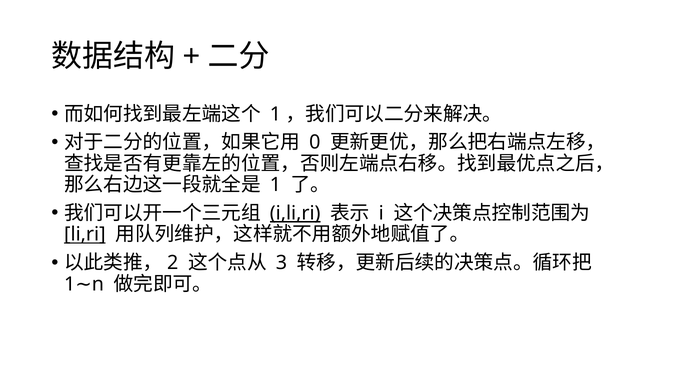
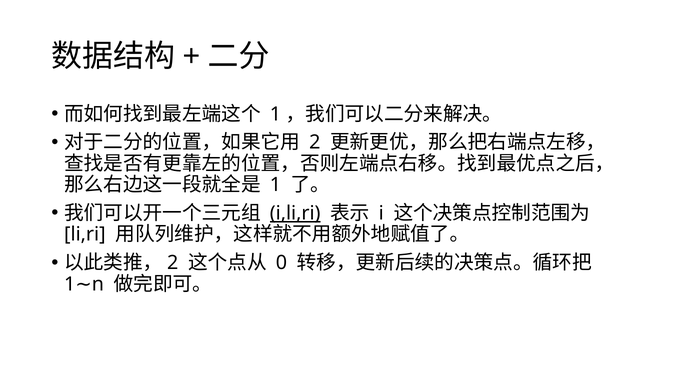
0 at (315, 142): 0 -> 2
li,ri underline: present -> none
3: 3 -> 0
